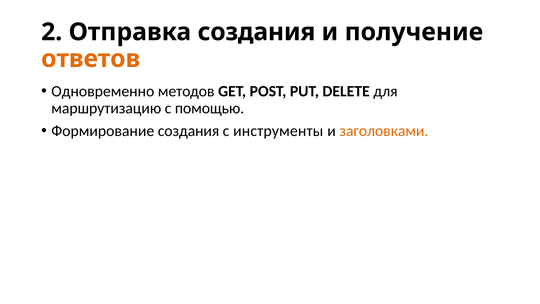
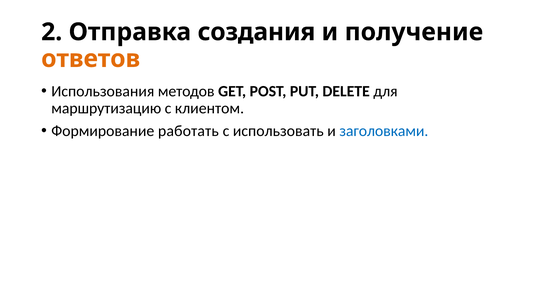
Одновременно: Одновременно -> Использования
помощью: помощью -> клиентом
Формирование создания: создания -> работать
инструменты: инструменты -> использовать
заголовками colour: orange -> blue
